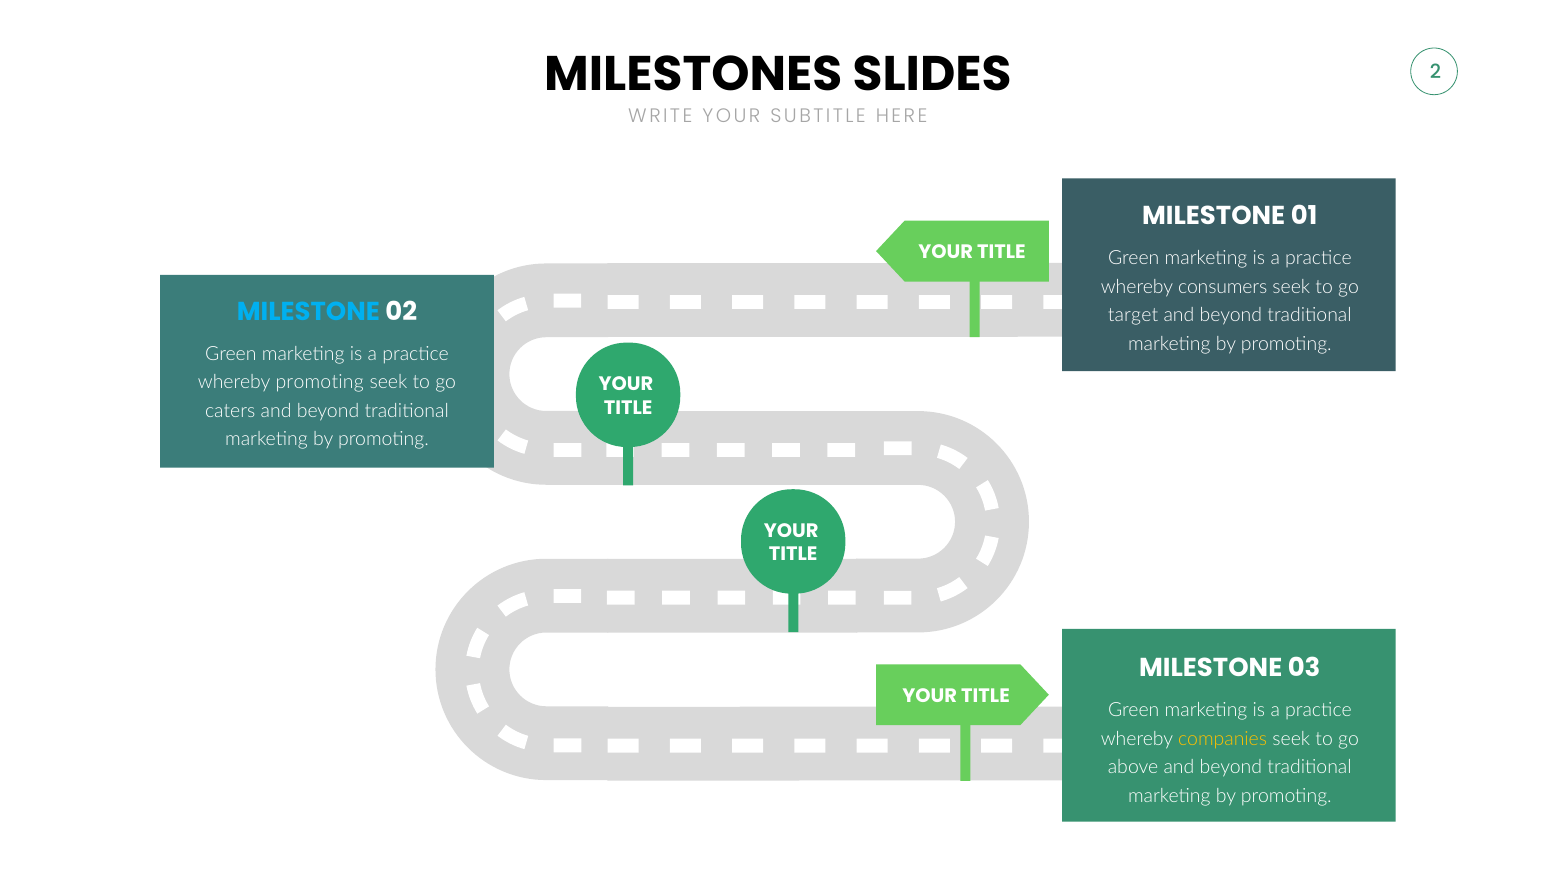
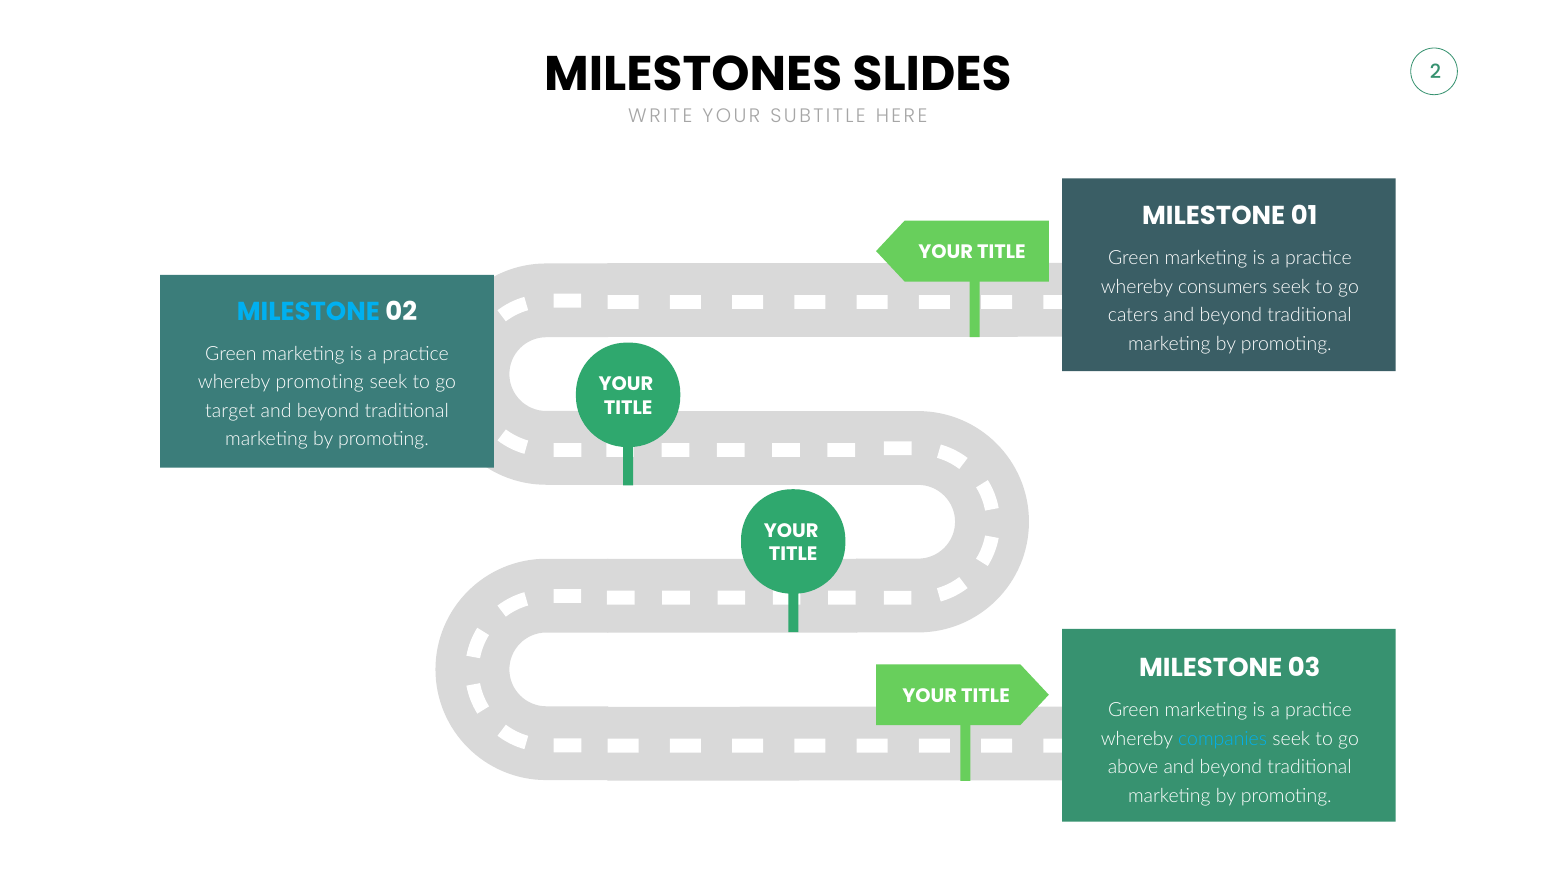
target: target -> caters
caters: caters -> target
companies colour: yellow -> light blue
